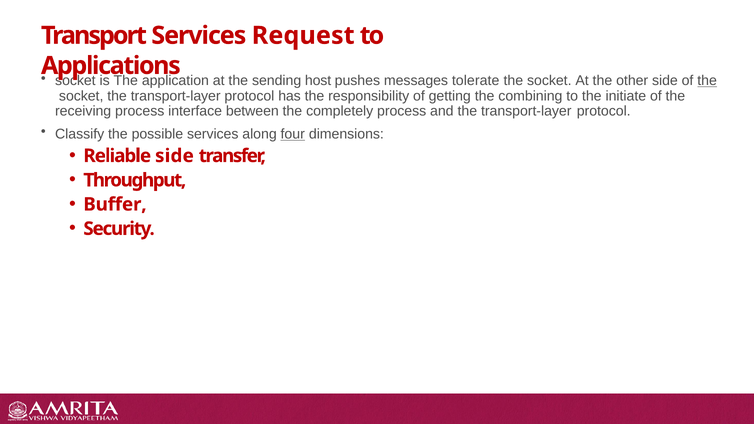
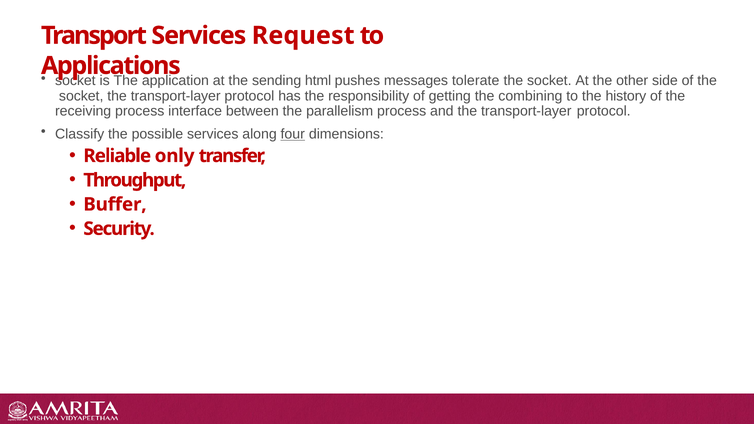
host: host -> html
the at (707, 81) underline: present -> none
initiate: initiate -> history
completely: completely -> parallelism
Reliable side: side -> only
